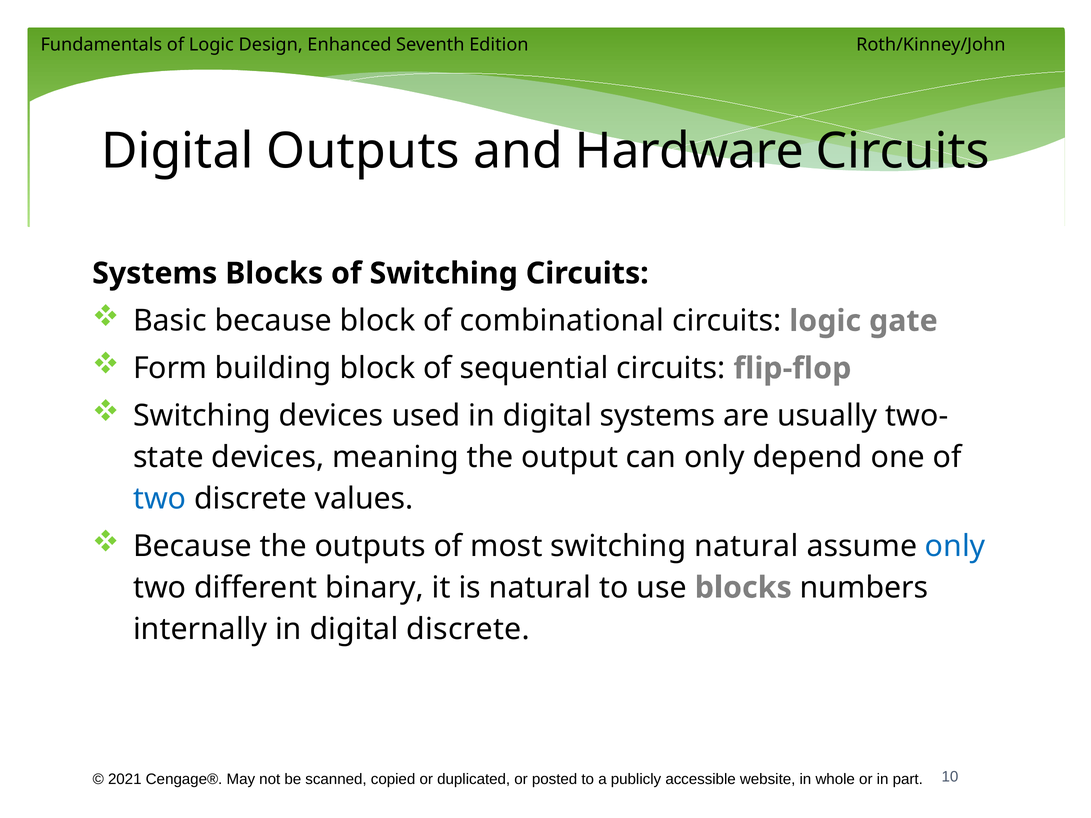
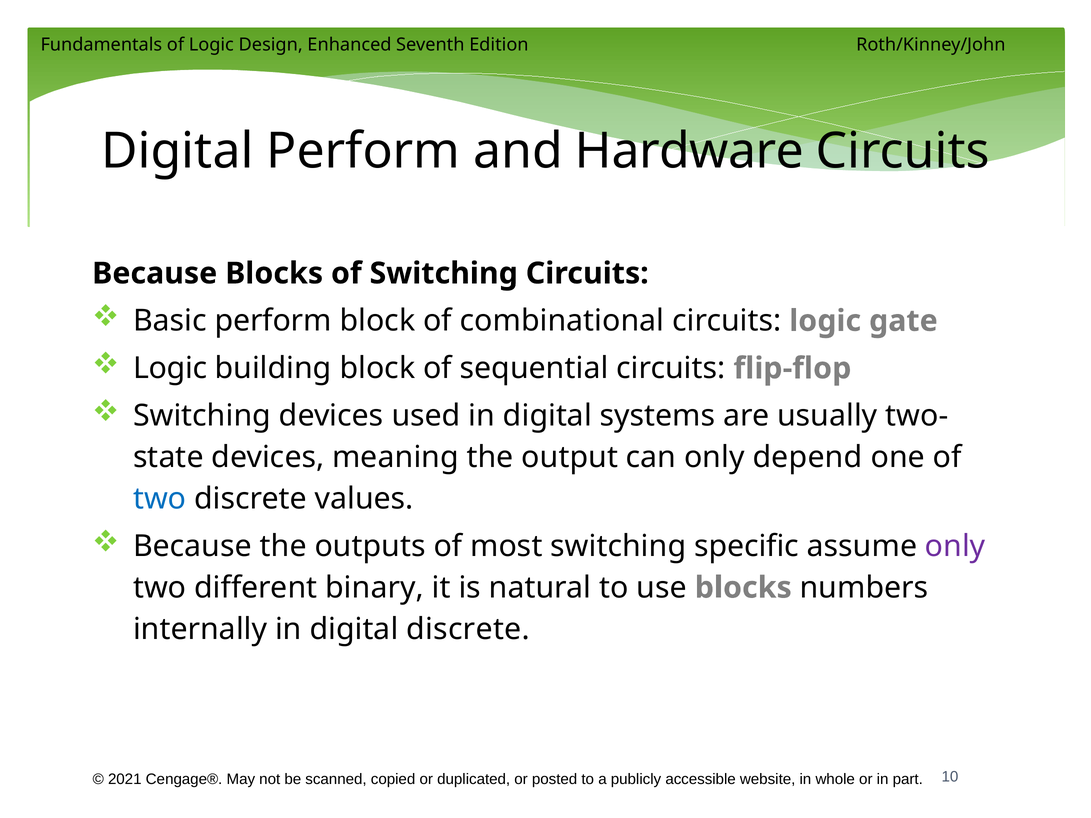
Digital Outputs: Outputs -> Perform
Systems at (155, 273): Systems -> Because
Basic because: because -> perform
Form at (170, 368): Form -> Logic
switching natural: natural -> specific
only at (955, 546) colour: blue -> purple
